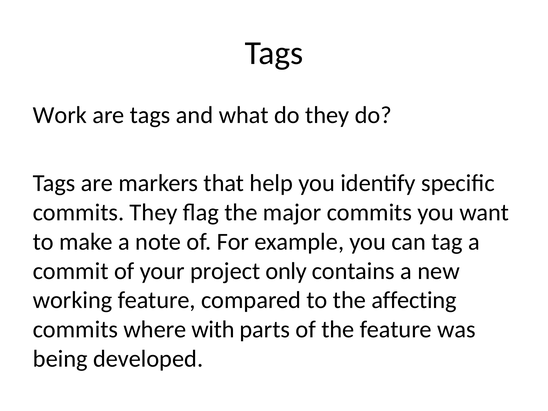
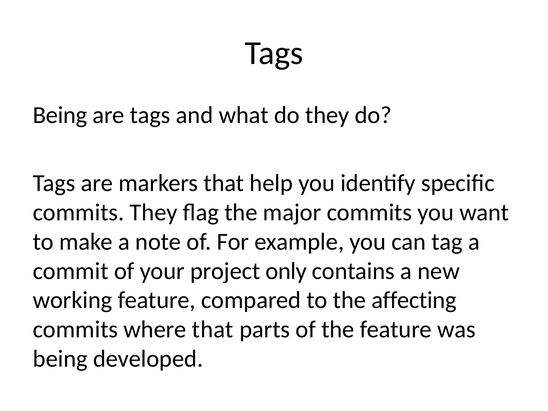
Work at (60, 115): Work -> Being
where with: with -> that
